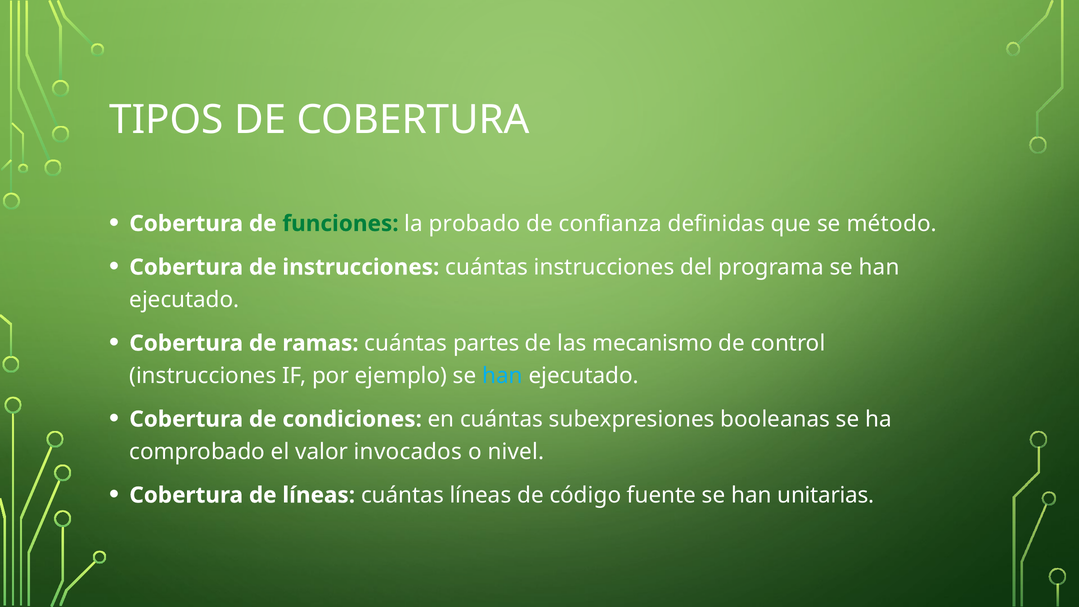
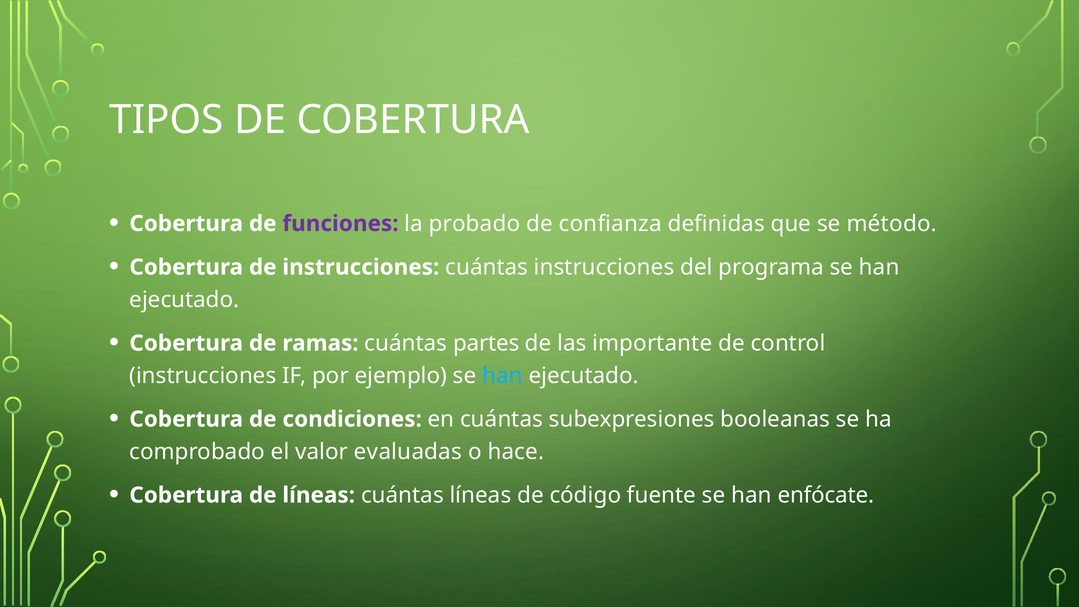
funciones colour: green -> purple
mecanismo: mecanismo -> importante
invocados: invocados -> evaluadas
nivel: nivel -> hace
unitarias: unitarias -> enfócate
